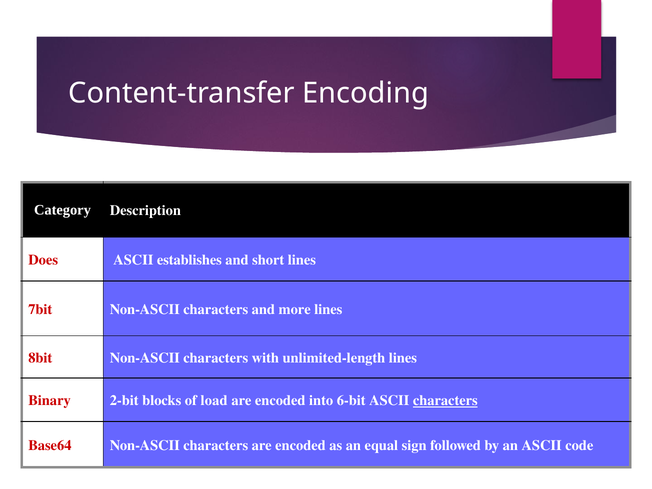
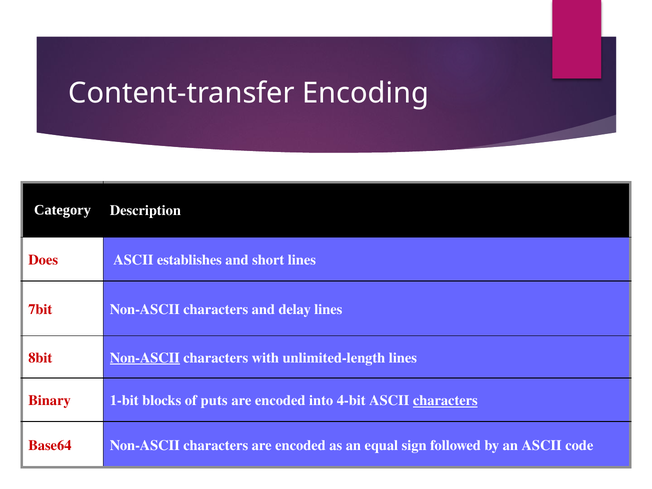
more: more -> delay
Non-ASCII at (145, 358) underline: none -> present
2-bit: 2-bit -> 1-bit
load: load -> puts
6-bit: 6-bit -> 4-bit
